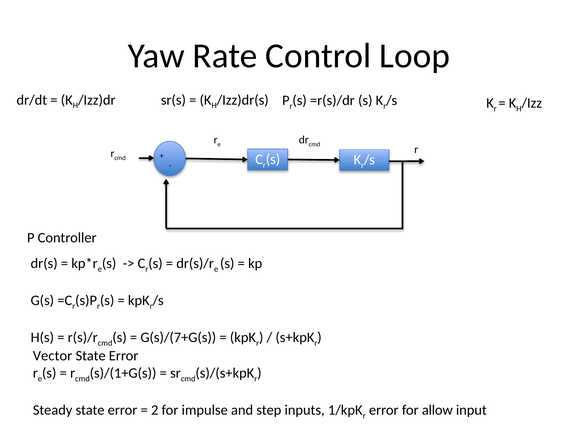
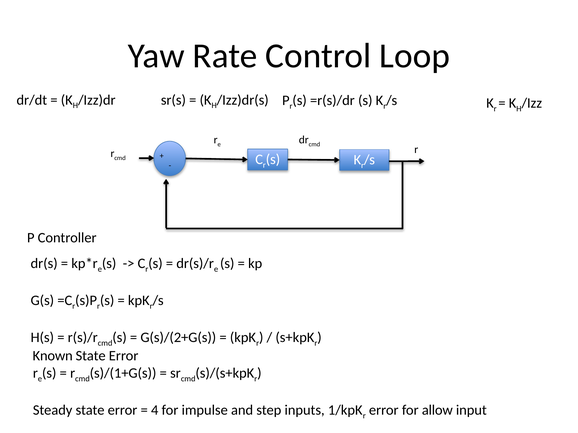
G(s)/(7+G(s: G(s)/(7+G(s -> G(s)/(2+G(s
Vector: Vector -> Known
2: 2 -> 4
